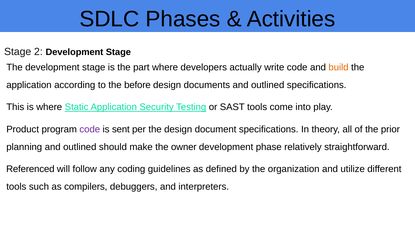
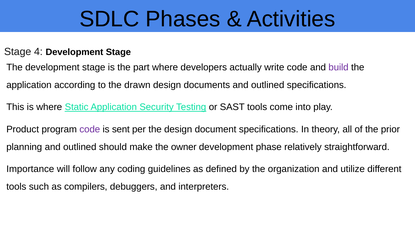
2: 2 -> 4
build colour: orange -> purple
before: before -> drawn
Referenced: Referenced -> Importance
